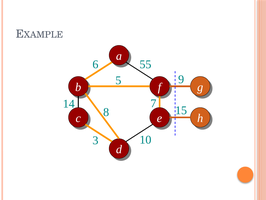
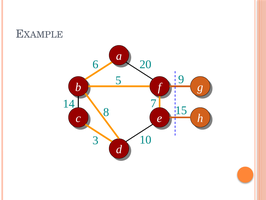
55: 55 -> 20
